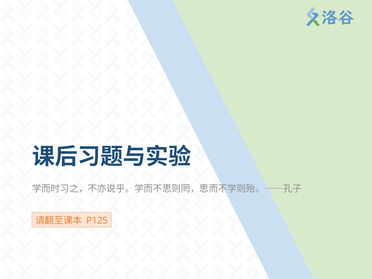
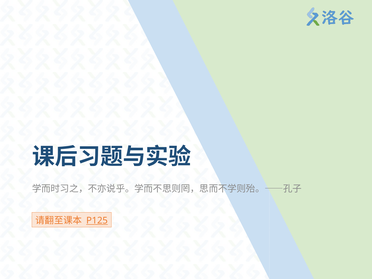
P125 underline: none -> present
